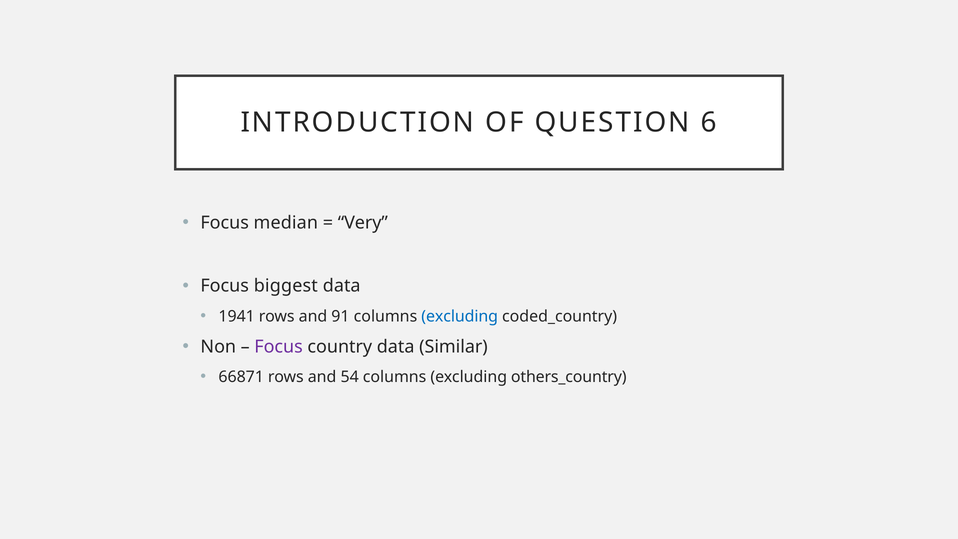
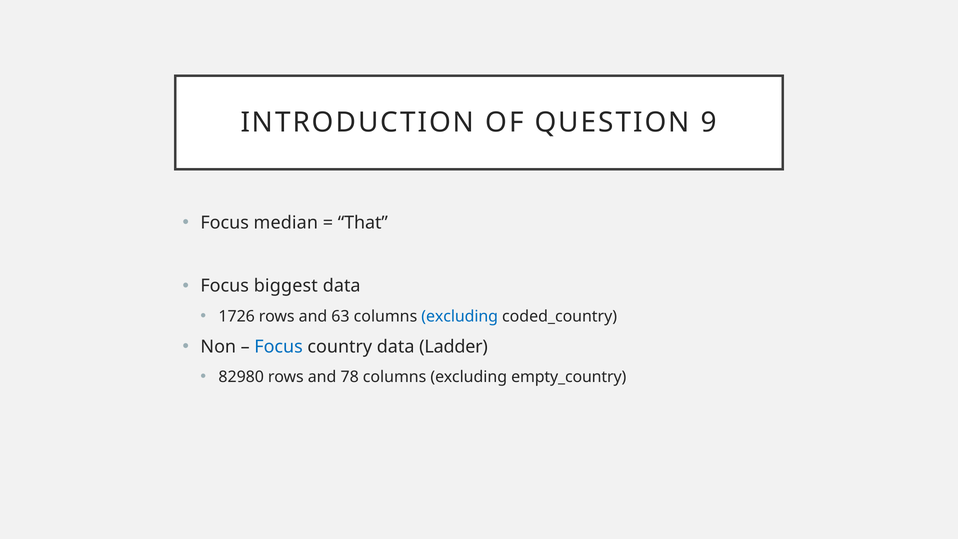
6: 6 -> 9
Very: Very -> That
1941: 1941 -> 1726
91: 91 -> 63
Focus at (279, 347) colour: purple -> blue
Similar: Similar -> Ladder
66871: 66871 -> 82980
54: 54 -> 78
others_country: others_country -> empty_country
